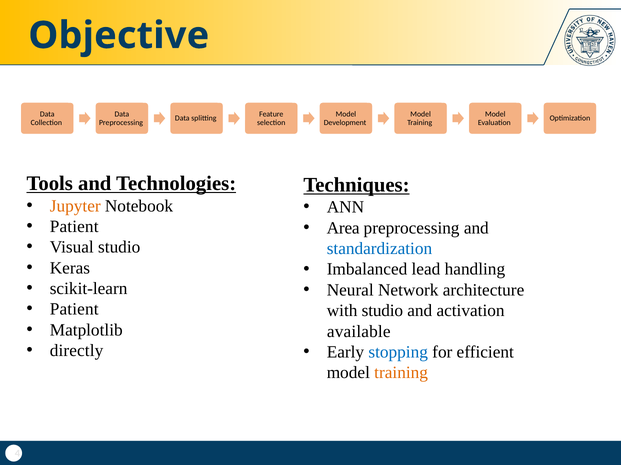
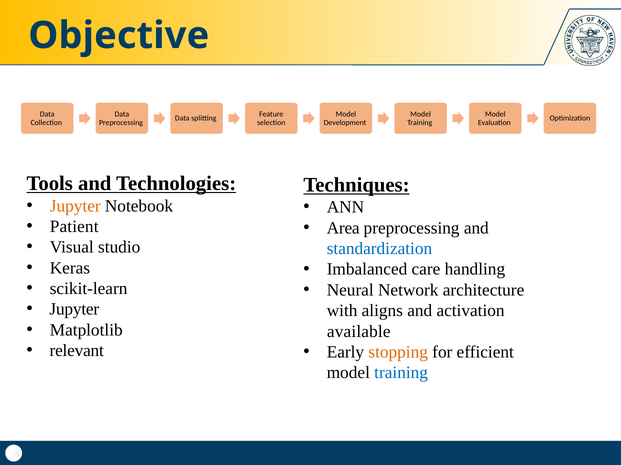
lead: lead -> care
Patient at (74, 310): Patient -> Jupyter
with studio: studio -> aligns
directly: directly -> relevant
stopping colour: blue -> orange
training at (401, 373) colour: orange -> blue
